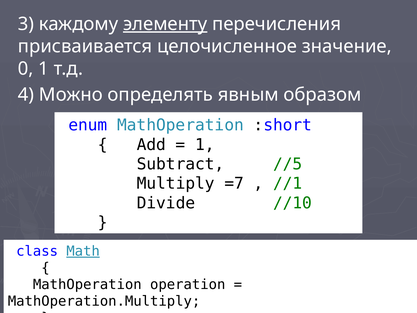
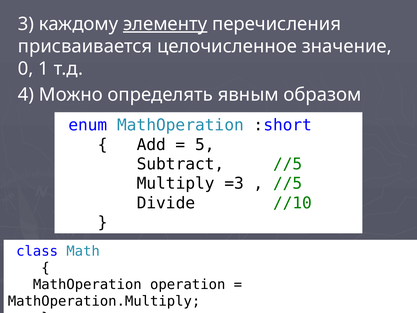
1 at (205, 145): 1 -> 5
=7: =7 -> =3
//1 at (288, 183): //1 -> //5
Math underline: present -> none
